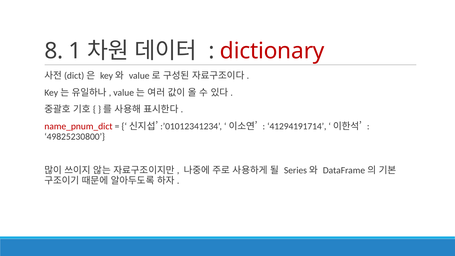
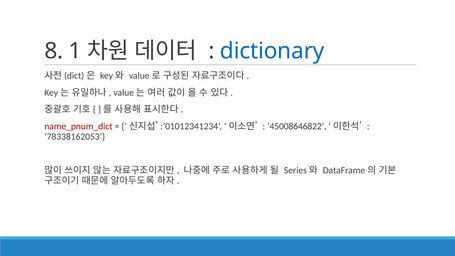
dictionary colour: red -> blue
41294191714: 41294191714 -> 45008646822
49825230800: 49825230800 -> 78338162053
